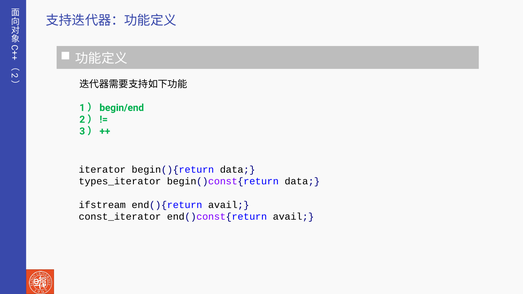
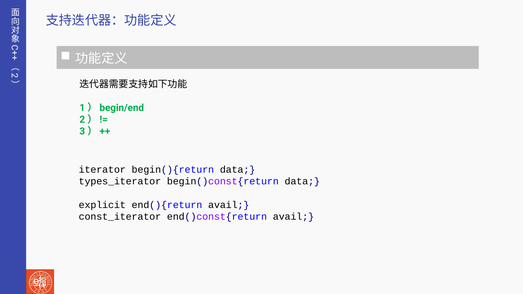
ifstream: ifstream -> explicit
